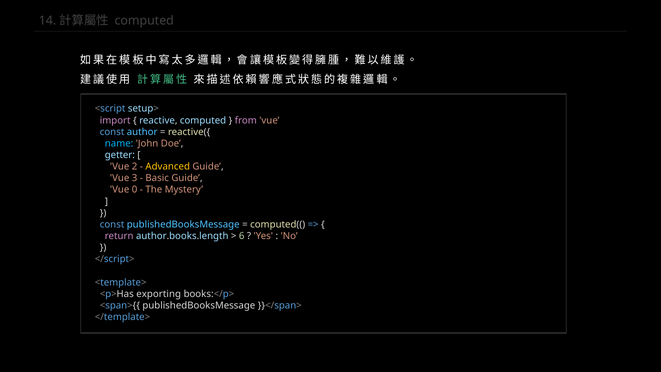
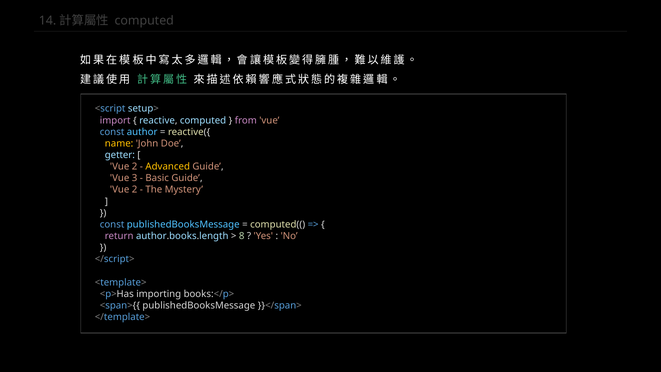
name colour: light blue -> yellow
0 at (135, 190): 0 -> 2
6: 6 -> 8
exporting: exporting -> importing
